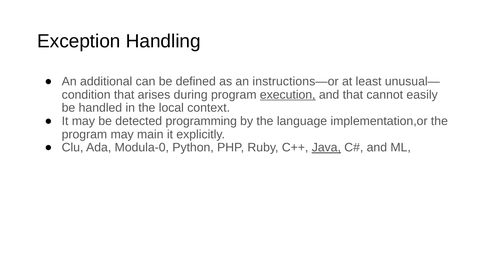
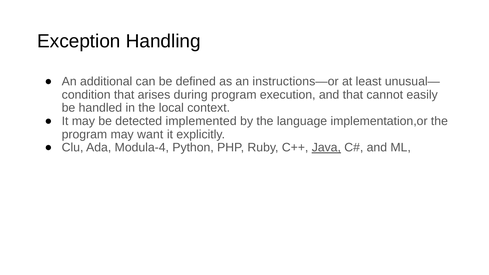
execution underline: present -> none
programming: programming -> implemented
main: main -> want
Modula-0: Modula-0 -> Modula-4
